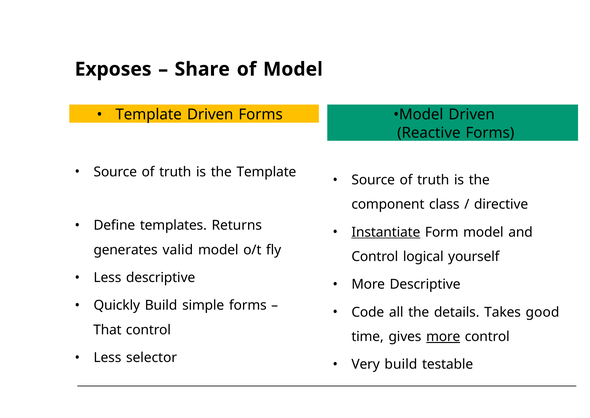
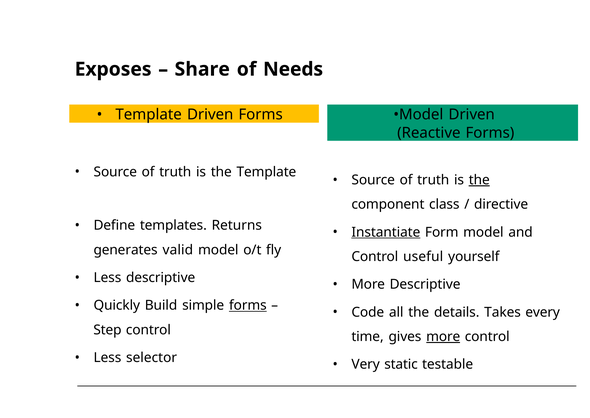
of Model: Model -> Needs
the at (479, 180) underline: none -> present
logical: logical -> useful
forms at (248, 305) underline: none -> present
good: good -> every
That: That -> Step
Very build: build -> static
